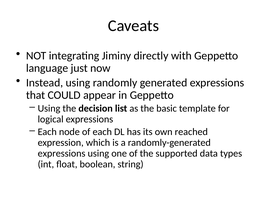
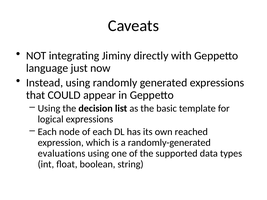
expressions at (62, 154): expressions -> evaluations
